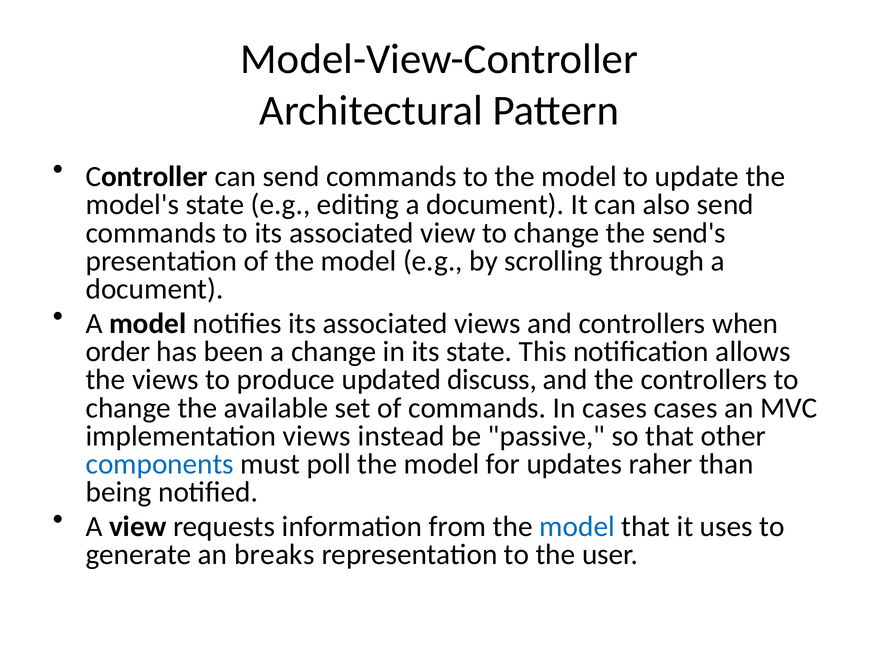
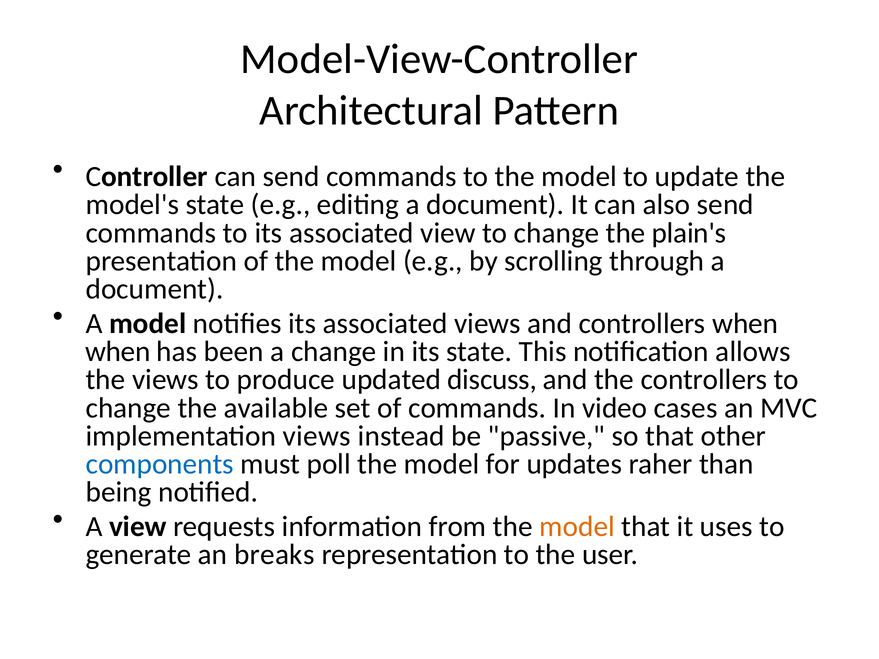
send's: send's -> plain's
order at (118, 352): order -> when
In cases: cases -> video
model at (577, 527) colour: blue -> orange
